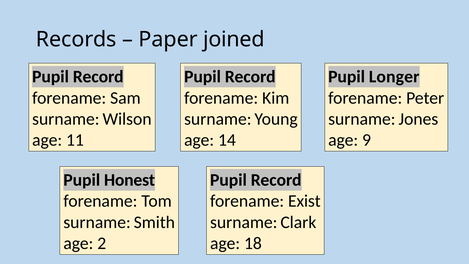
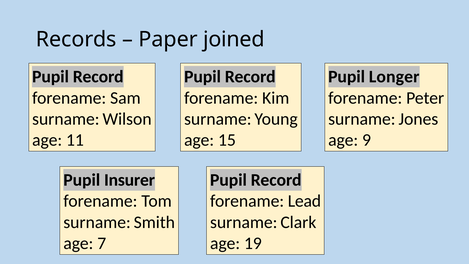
14: 14 -> 15
Honest: Honest -> Insurer
Exist: Exist -> Lead
2: 2 -> 7
18: 18 -> 19
